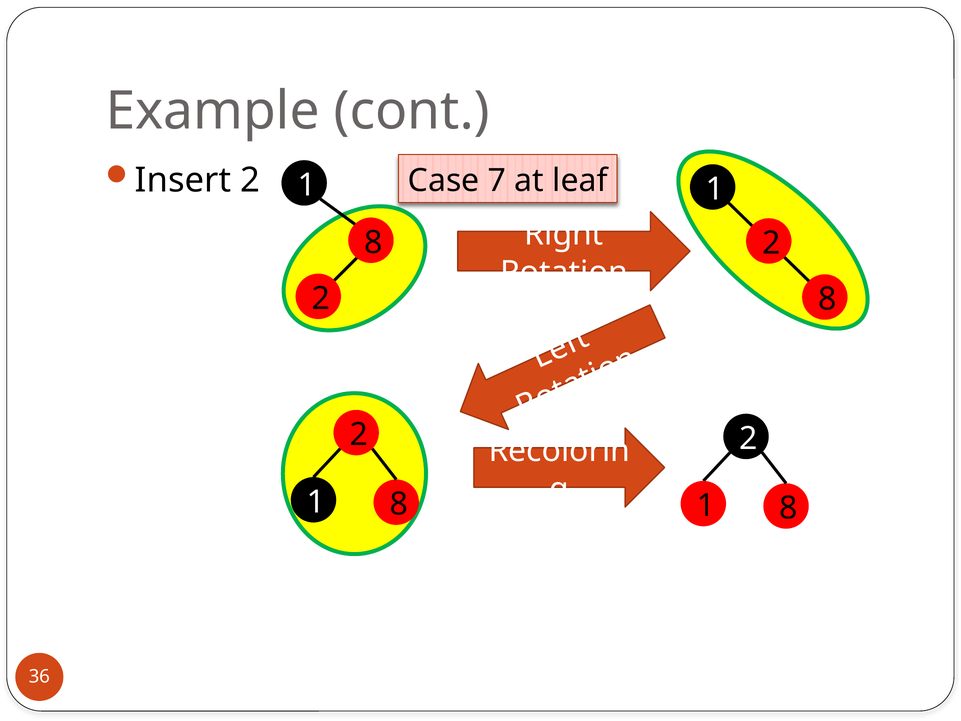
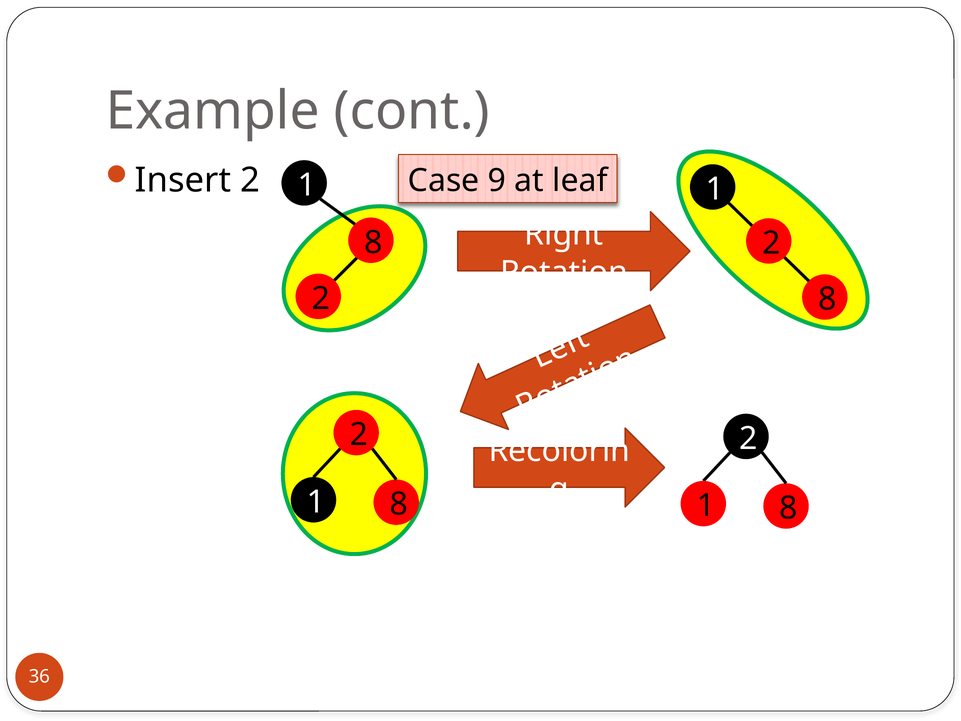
7: 7 -> 9
